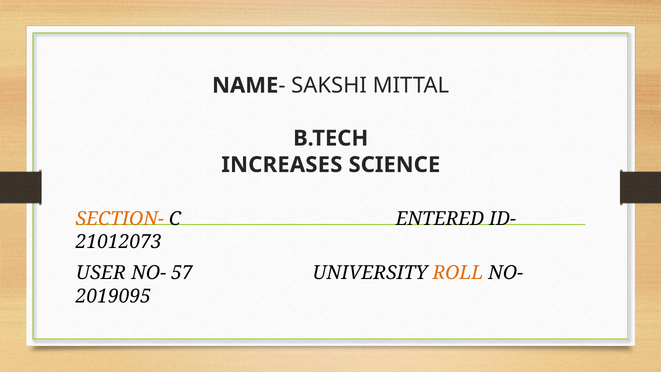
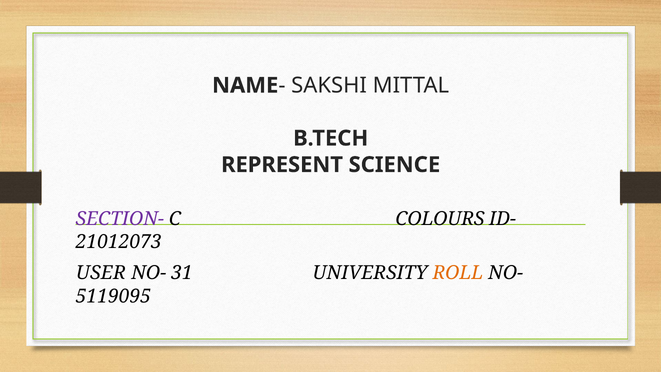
INCREASES: INCREASES -> REPRESENT
SECTION- colour: orange -> purple
ENTERED: ENTERED -> COLOURS
57: 57 -> 31
2019095: 2019095 -> 5119095
